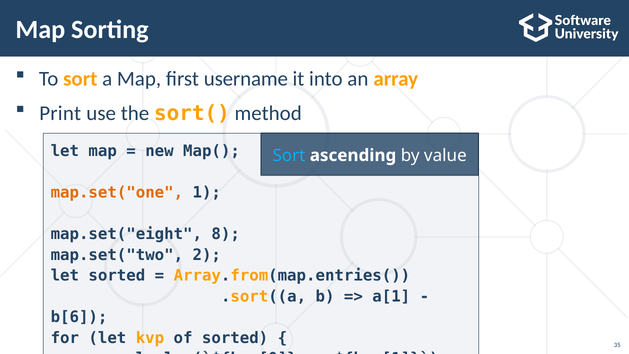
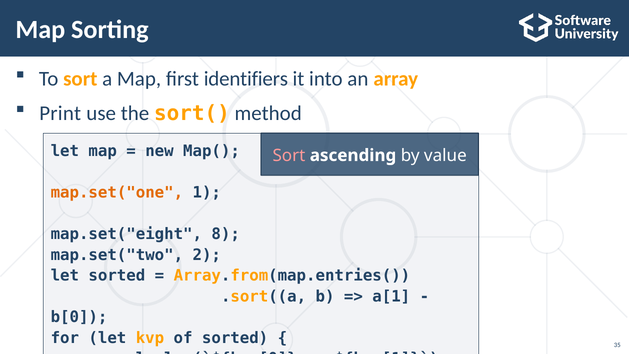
username: username -> identifiers
Sort at (289, 155) colour: light blue -> pink
b[6: b[6 -> b[0
